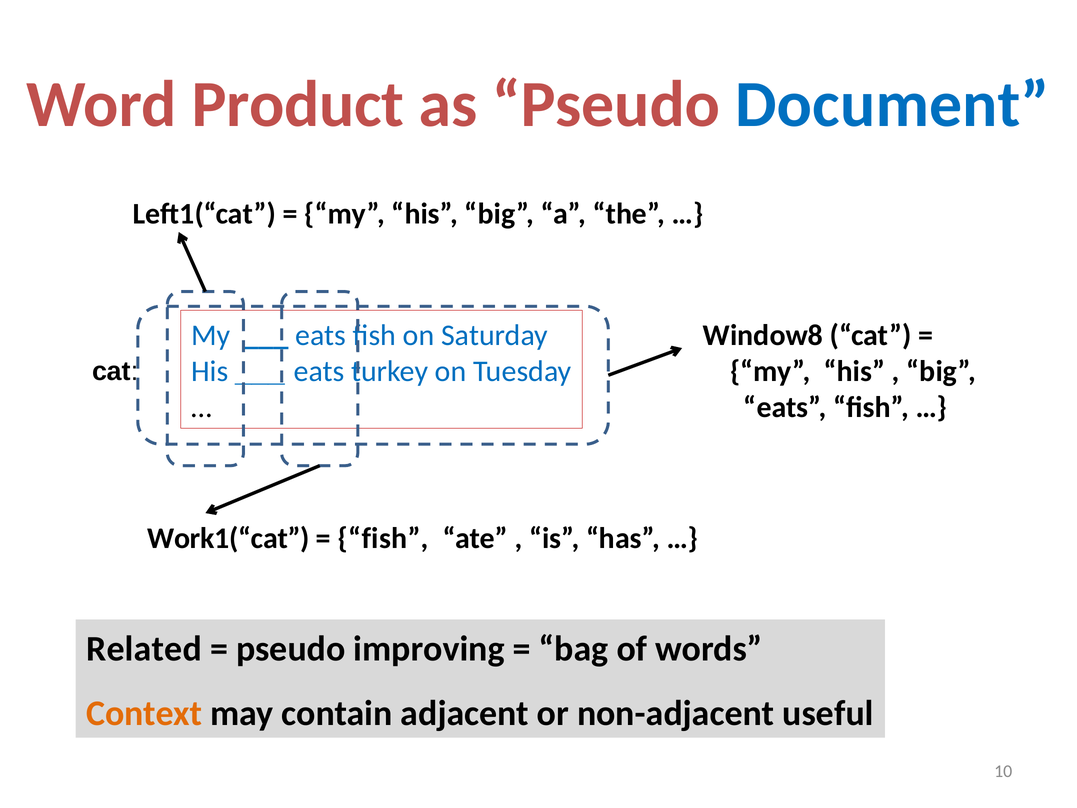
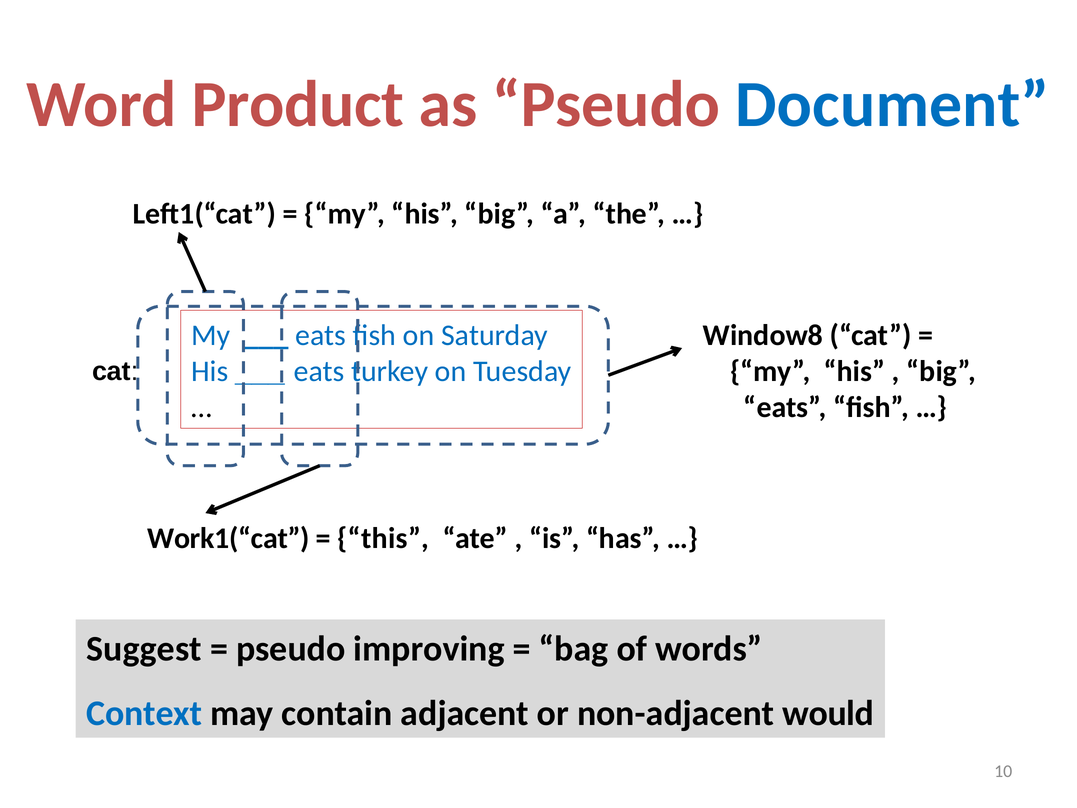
fish at (383, 538): fish -> this
Related: Related -> Suggest
Context colour: orange -> blue
useful: useful -> would
